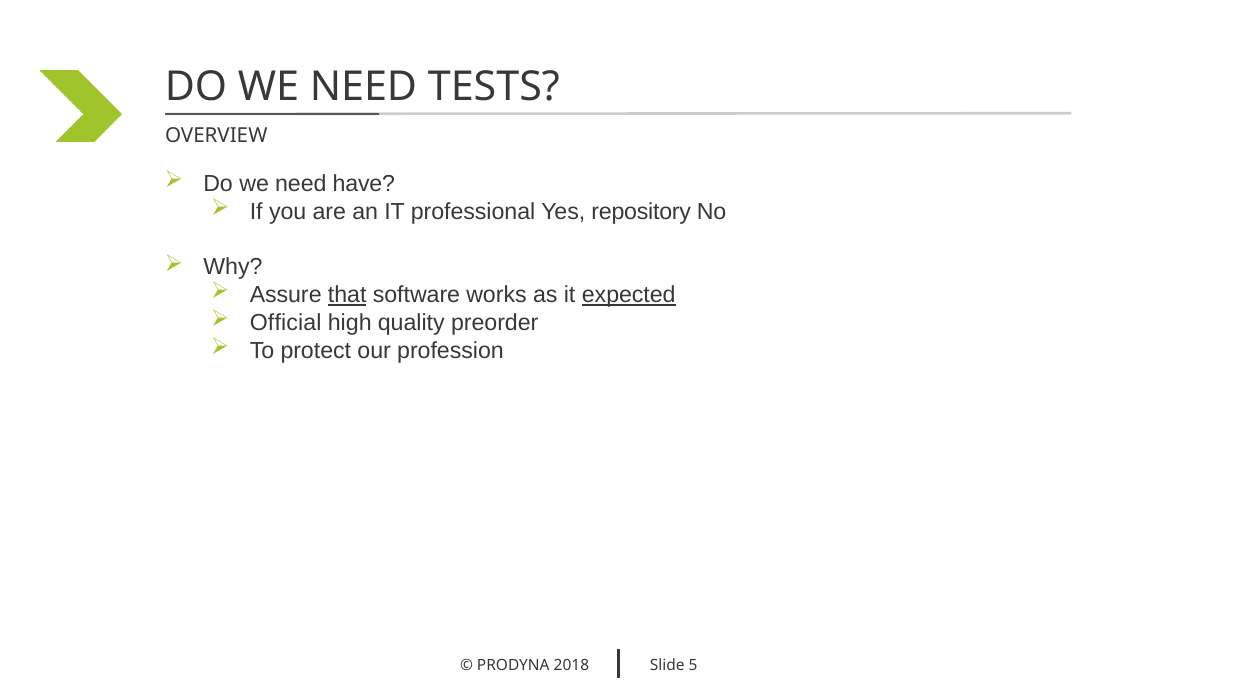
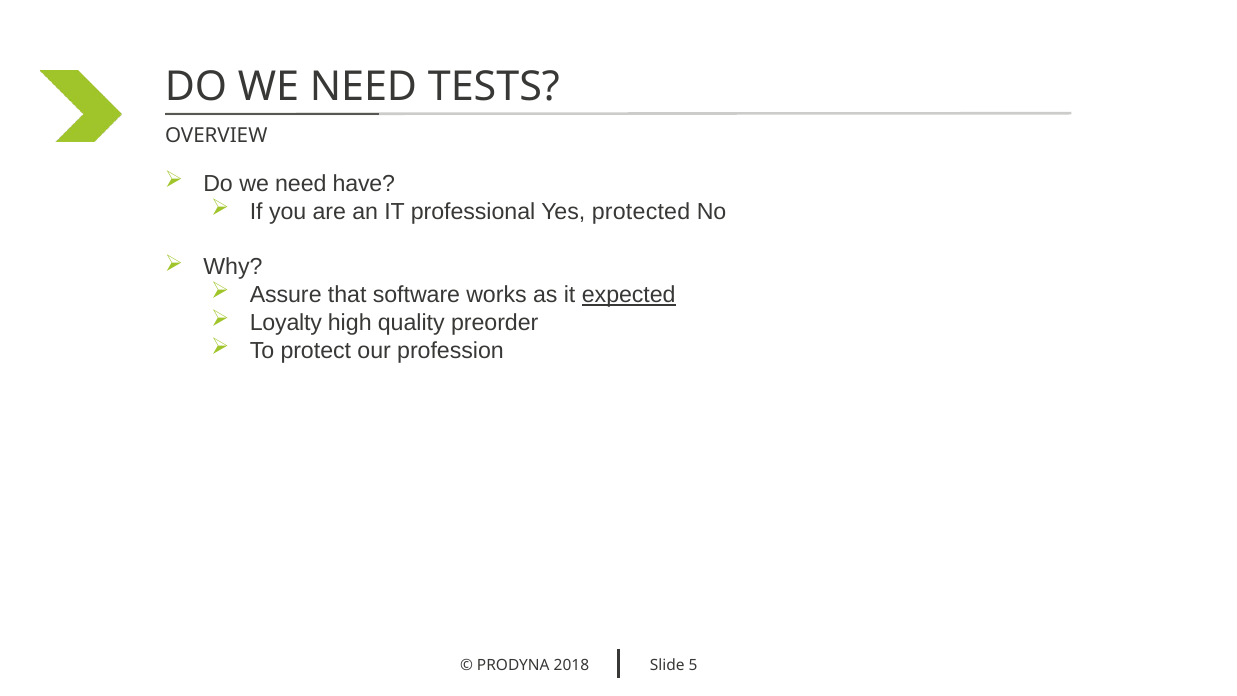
repository: repository -> protected
that underline: present -> none
Official: Official -> Loyalty
